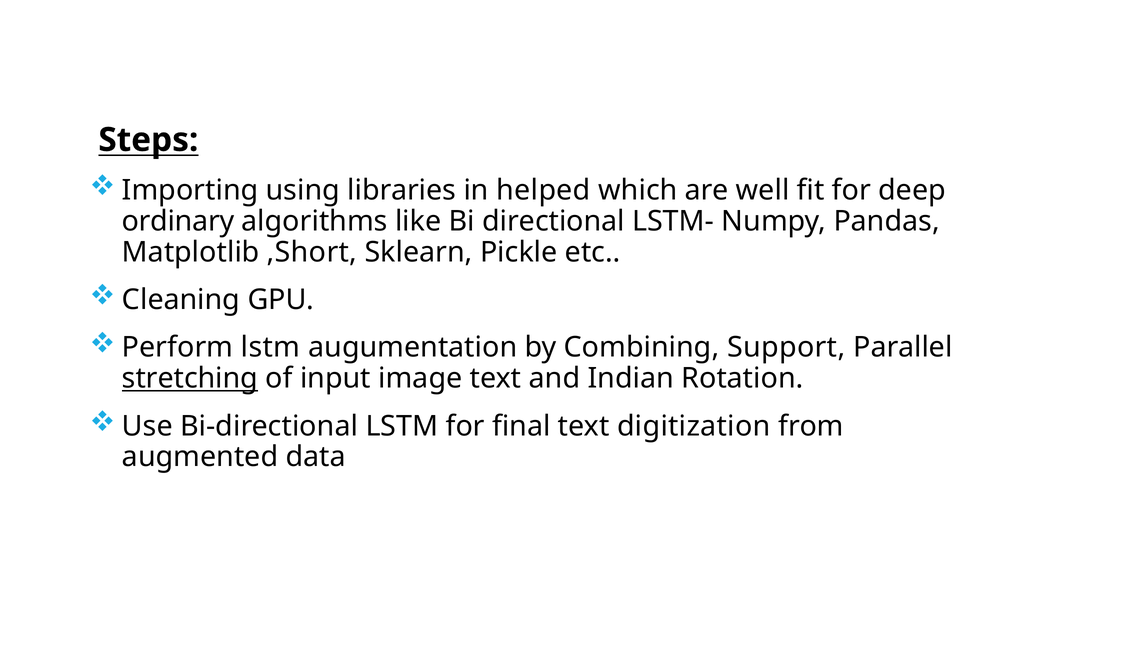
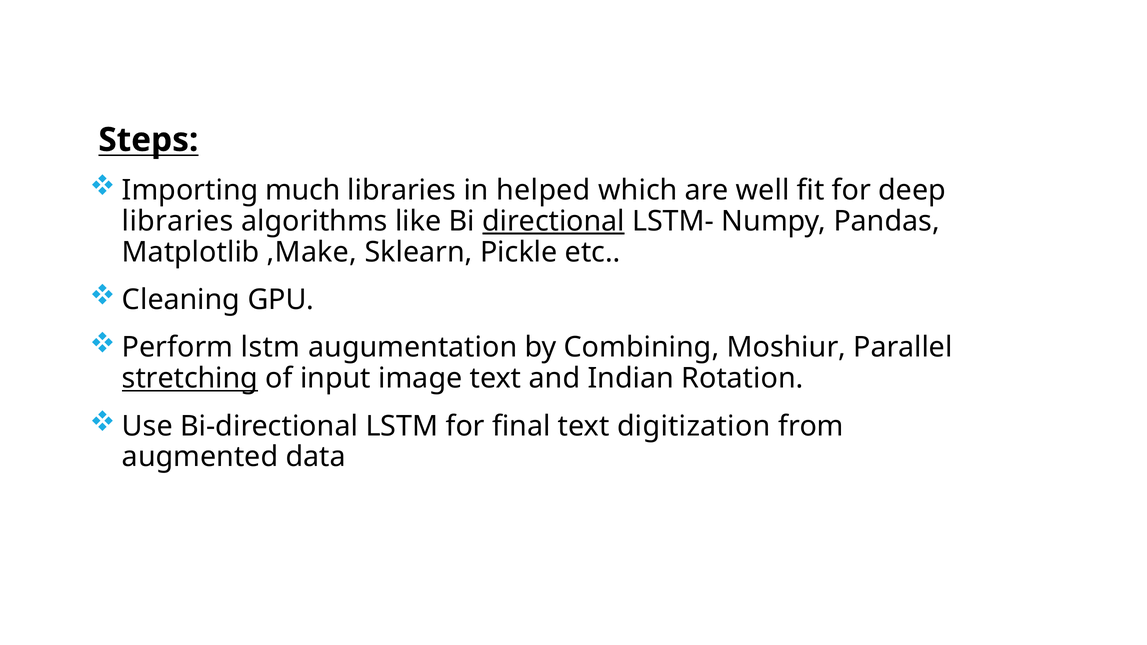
using: using -> much
ordinary at (178, 221): ordinary -> libraries
directional underline: none -> present
,Short: ,Short -> ,Make
Support: Support -> Moshiur
